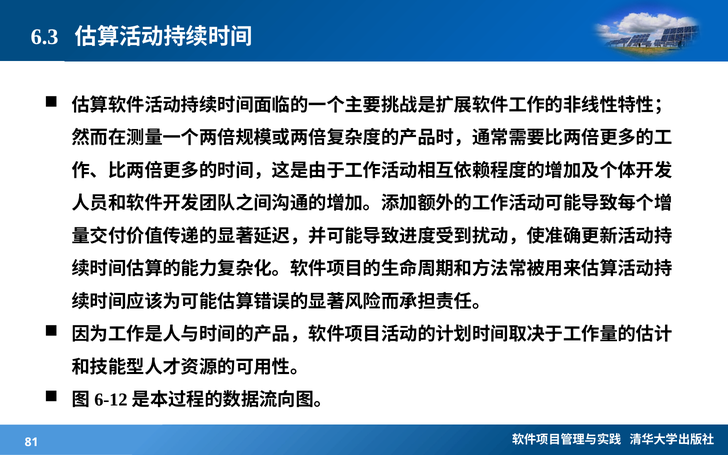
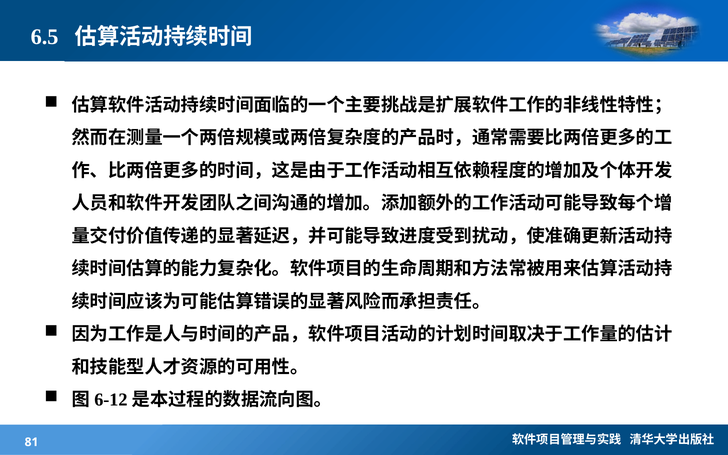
6.3: 6.3 -> 6.5
